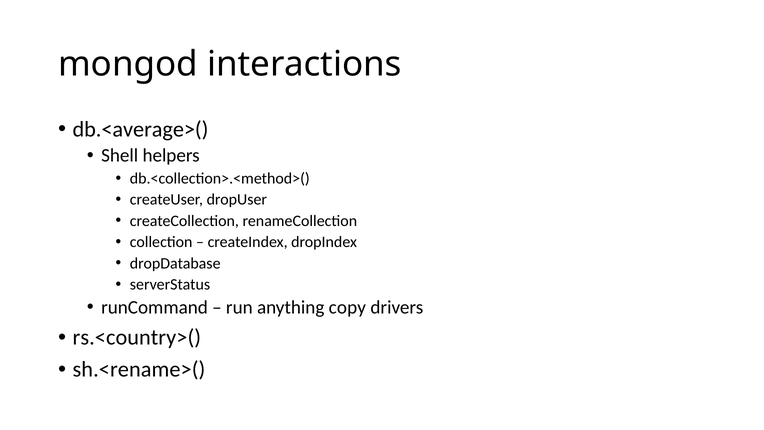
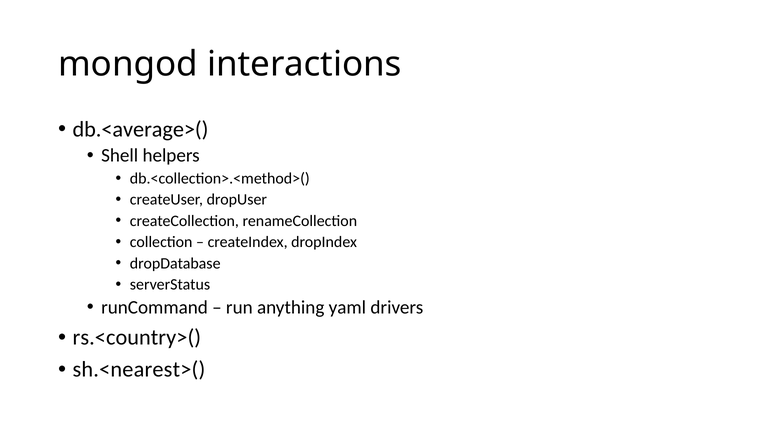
copy: copy -> yaml
sh.<rename>(: sh.<rename>( -> sh.<nearest>(
